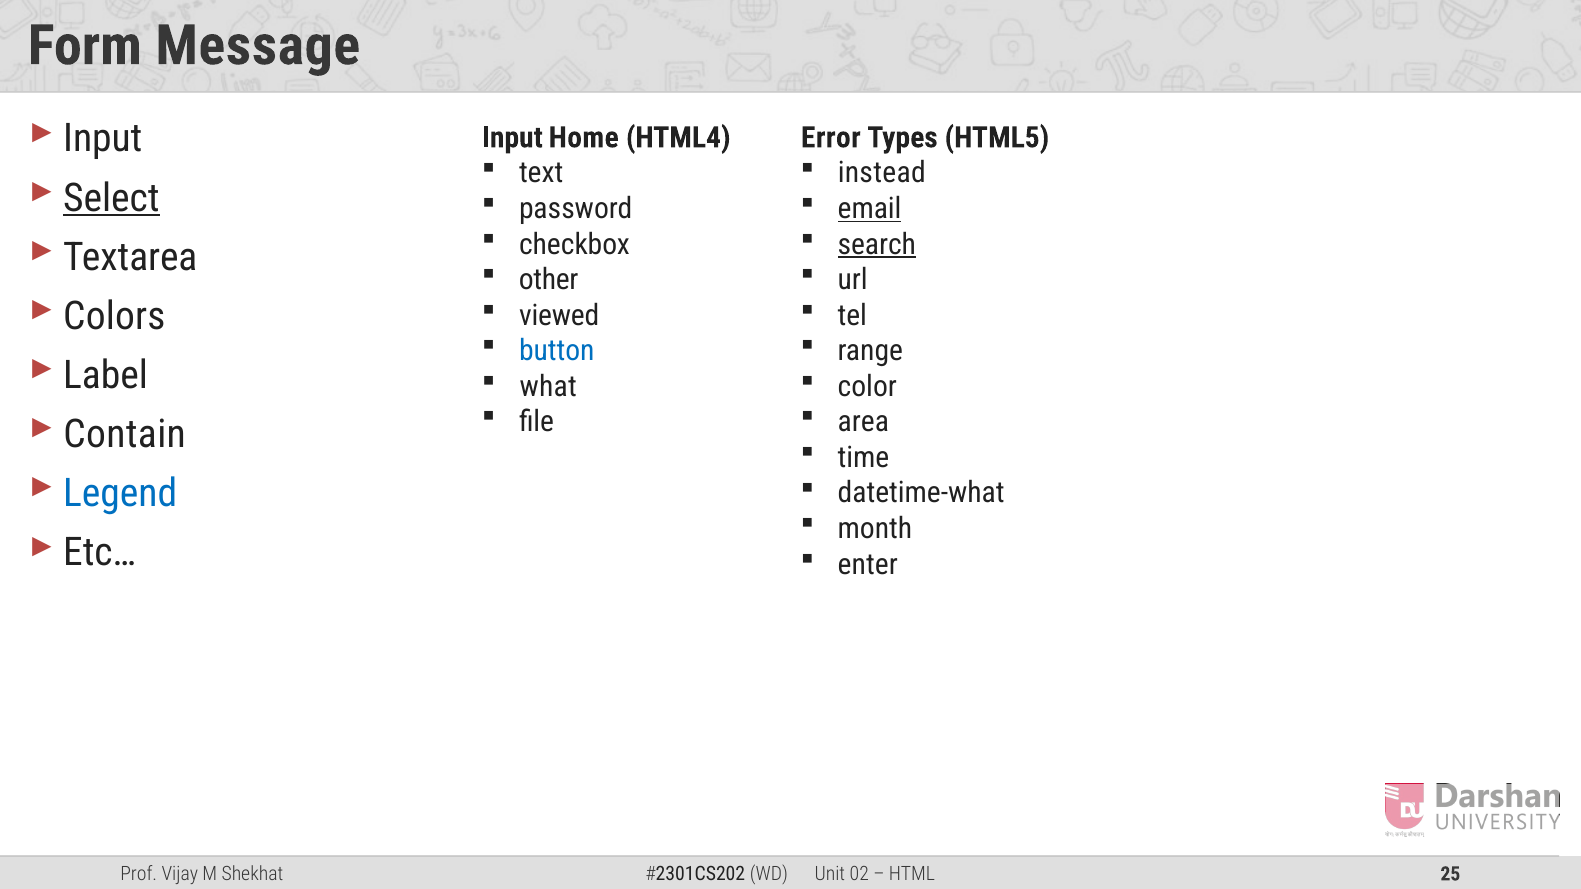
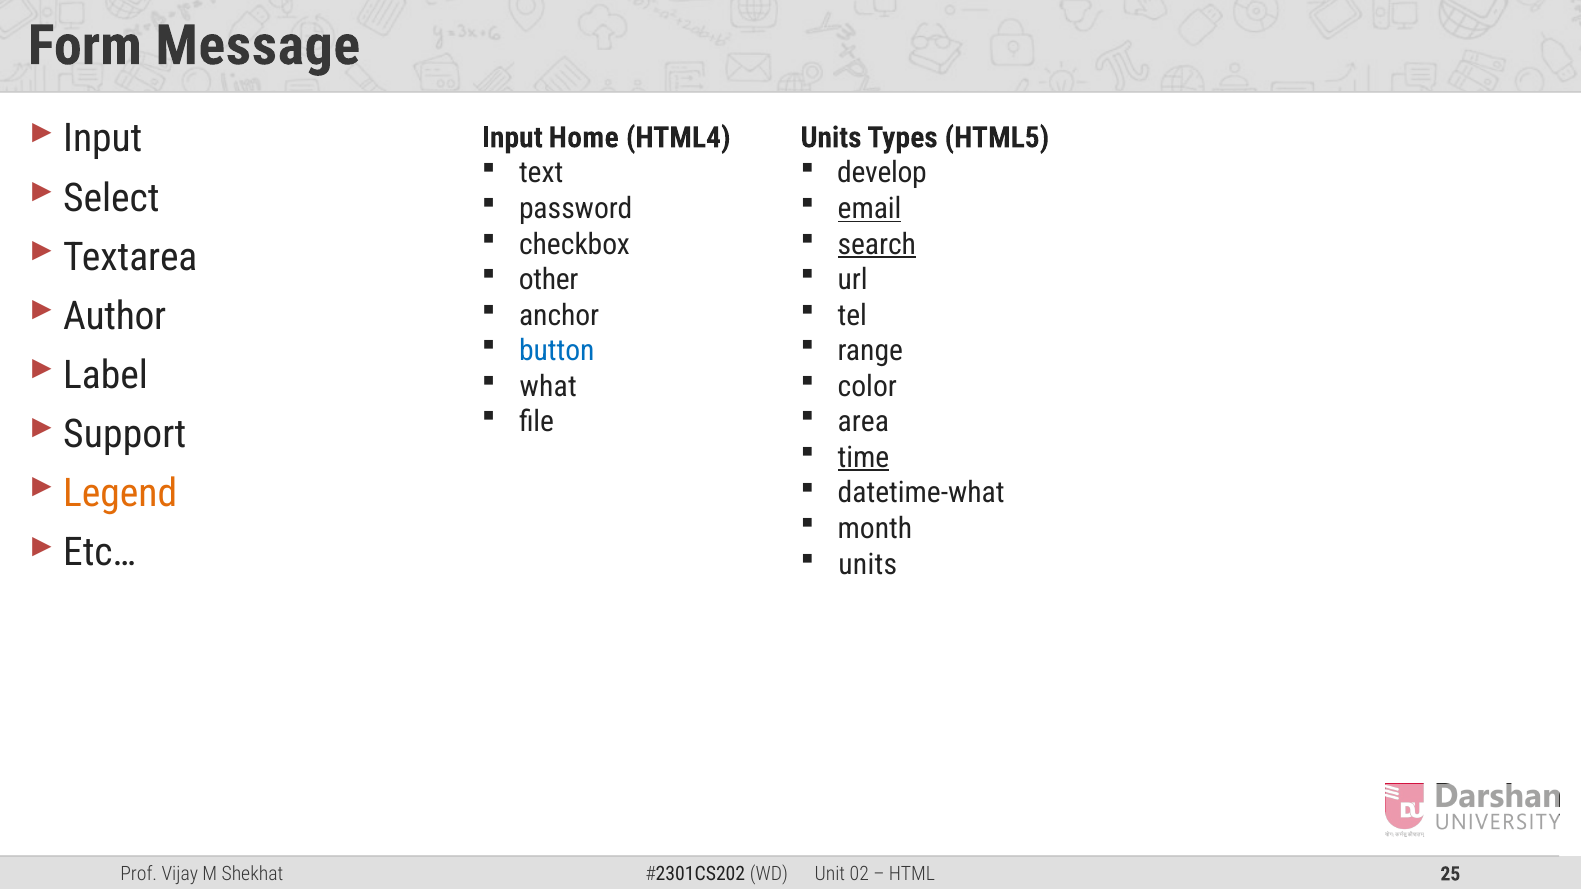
Error at (831, 138): Error -> Units
instead: instead -> develop
Select underline: present -> none
Colors: Colors -> Author
viewed: viewed -> anchor
Contain: Contain -> Support
time underline: none -> present
Legend colour: blue -> orange
enter at (868, 564): enter -> units
